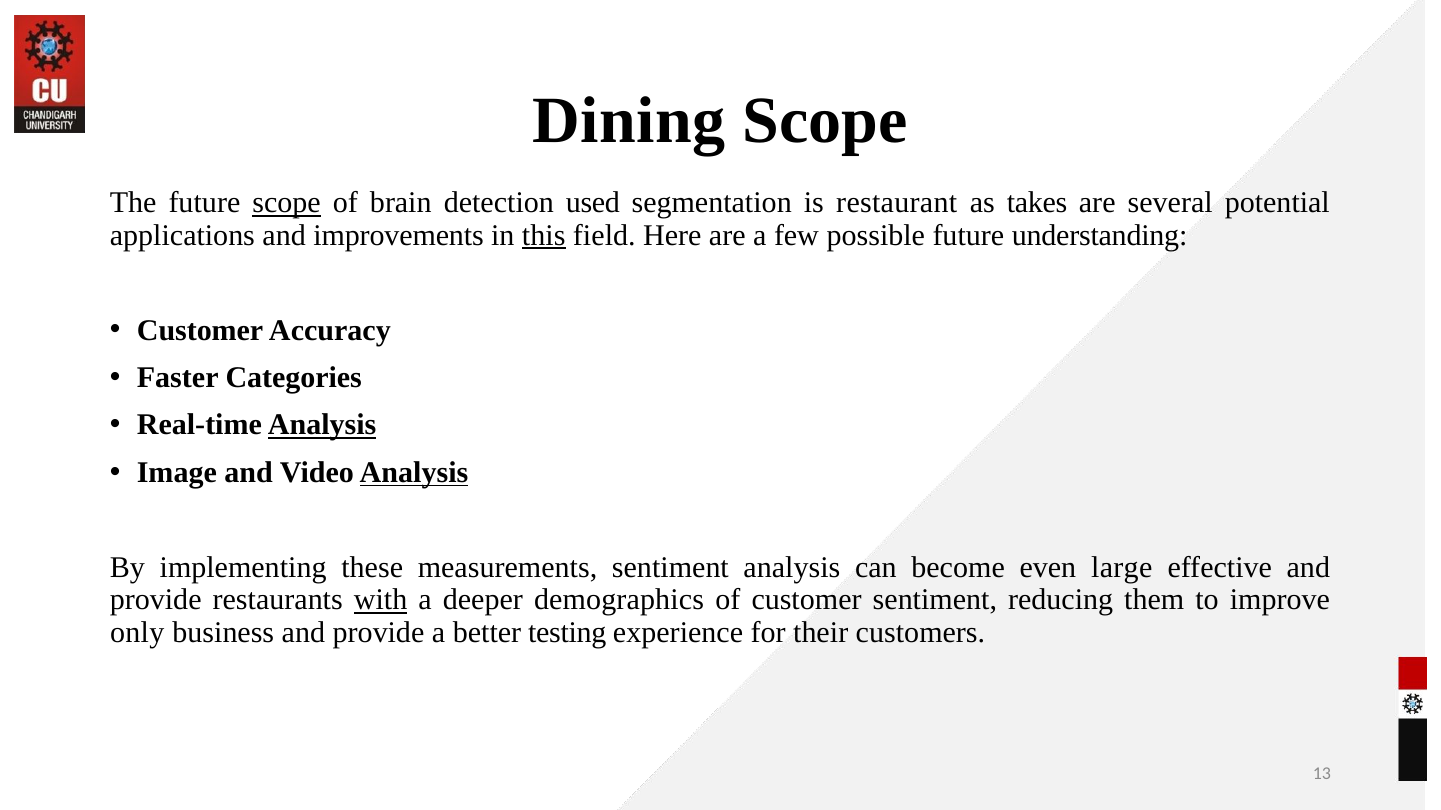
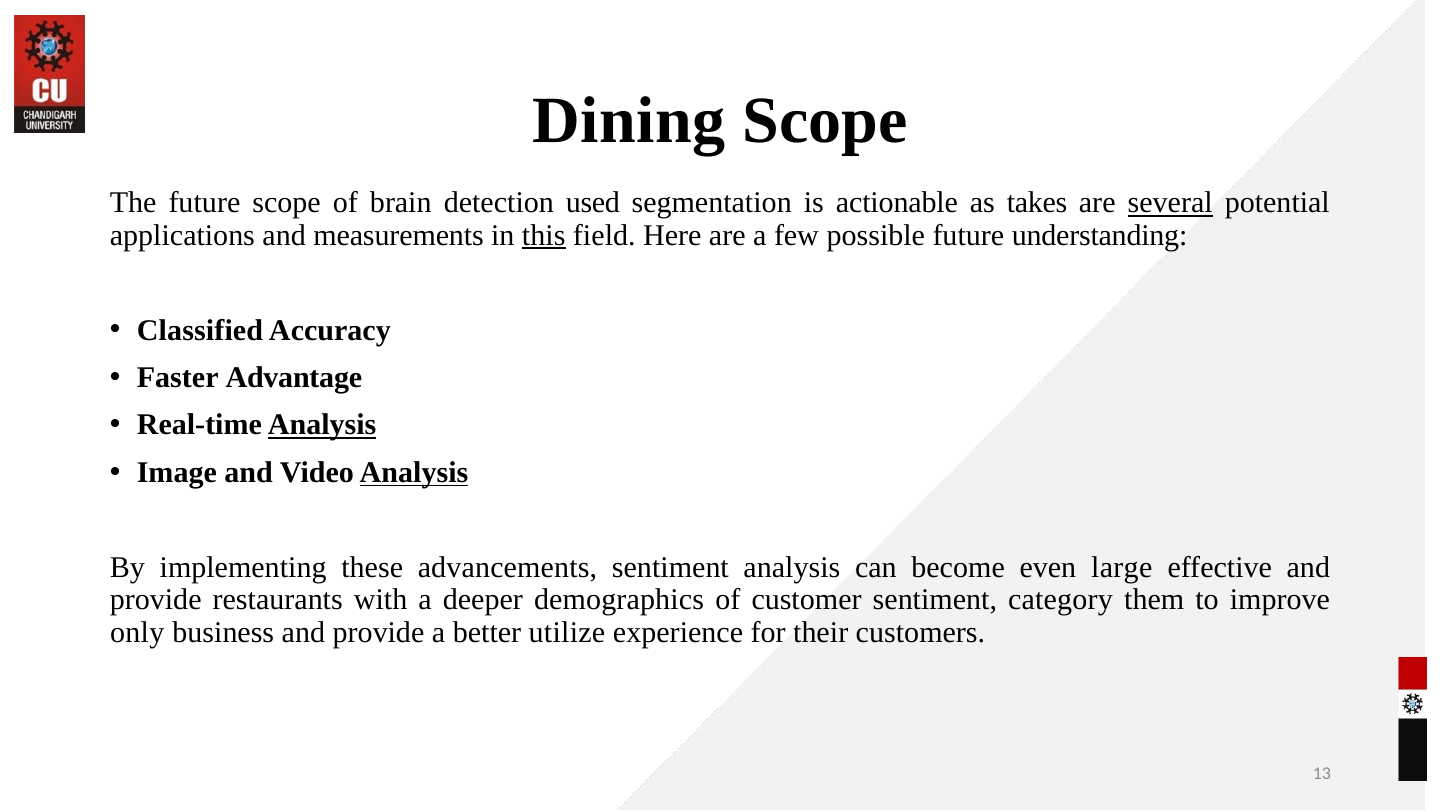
scope at (286, 203) underline: present -> none
restaurant: restaurant -> actionable
several underline: none -> present
improvements: improvements -> measurements
Customer at (200, 330): Customer -> Classified
Categories: Categories -> Advantage
measurements: measurements -> advancements
with underline: present -> none
reducing: reducing -> category
testing: testing -> utilize
